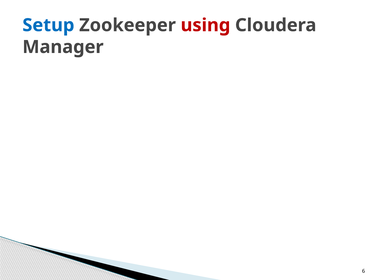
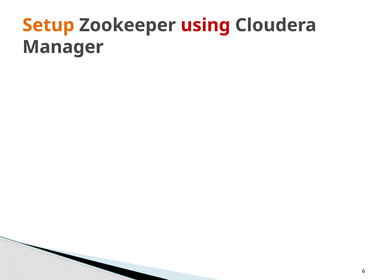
Setup colour: blue -> orange
